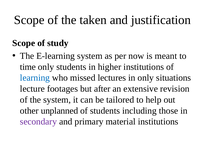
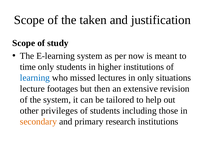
after: after -> then
unplanned: unplanned -> privileges
secondary colour: purple -> orange
material: material -> research
